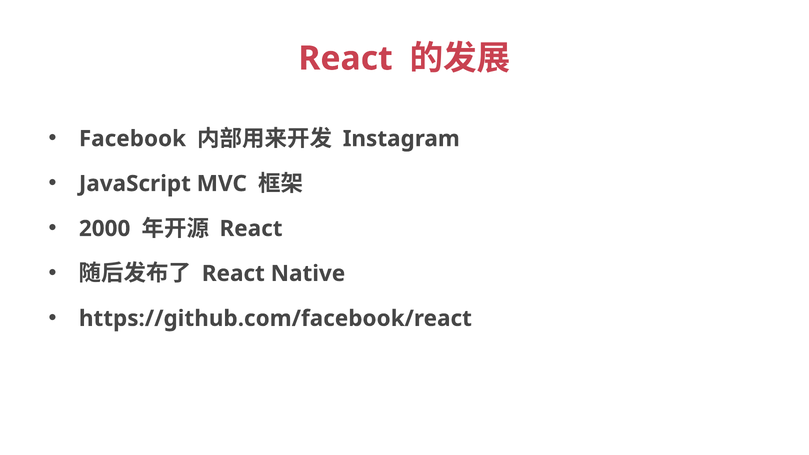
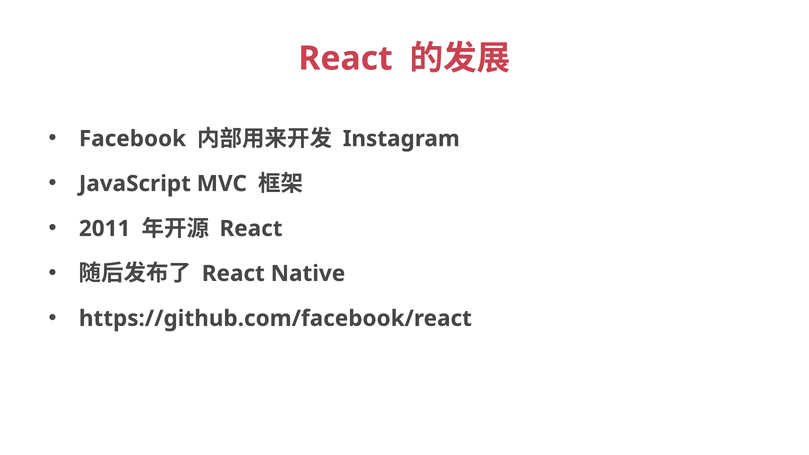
2000: 2000 -> 2011
